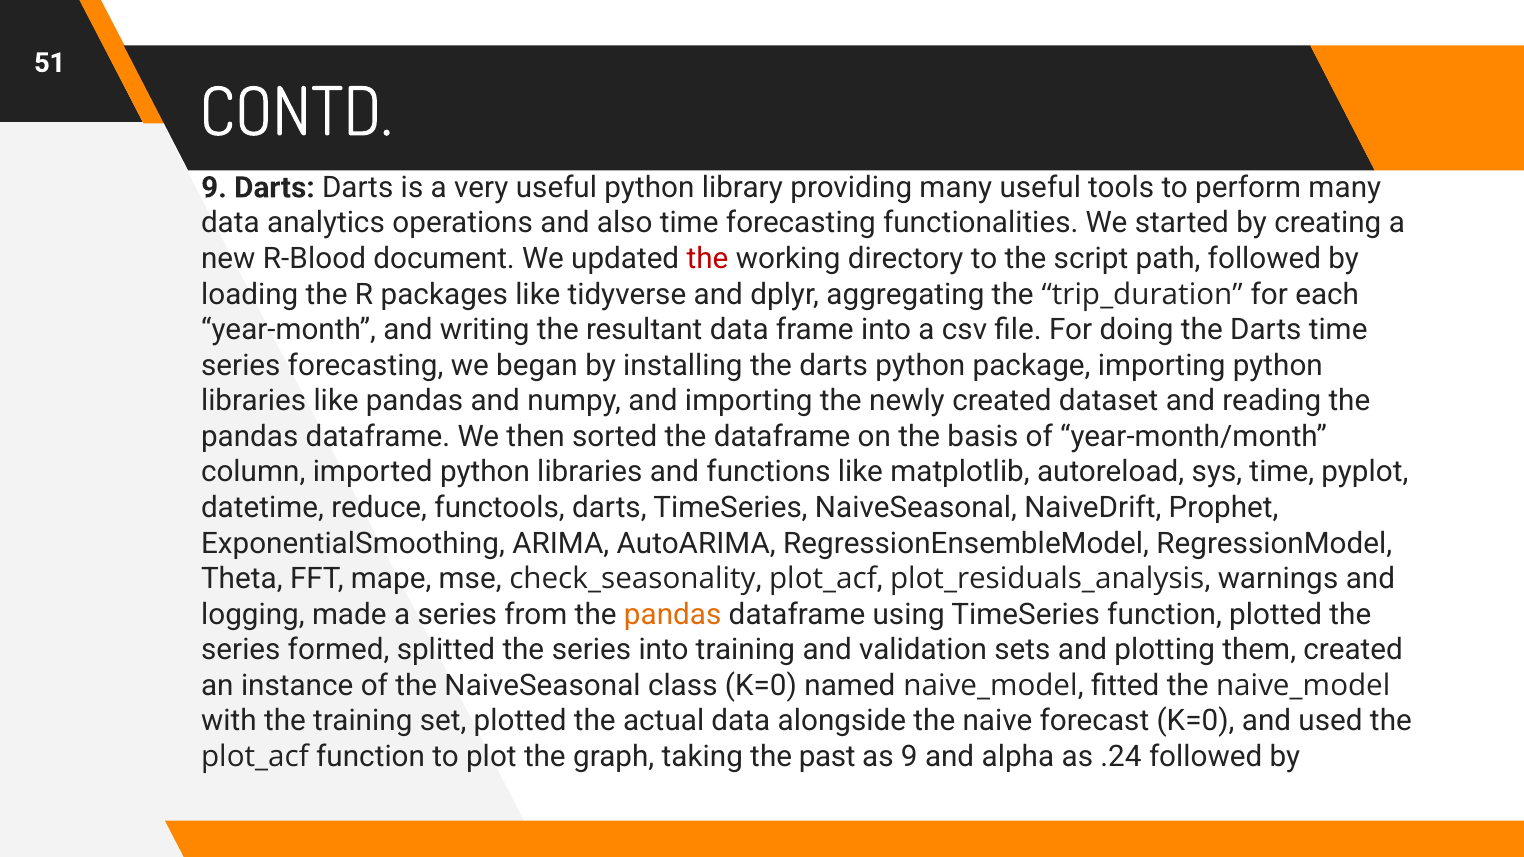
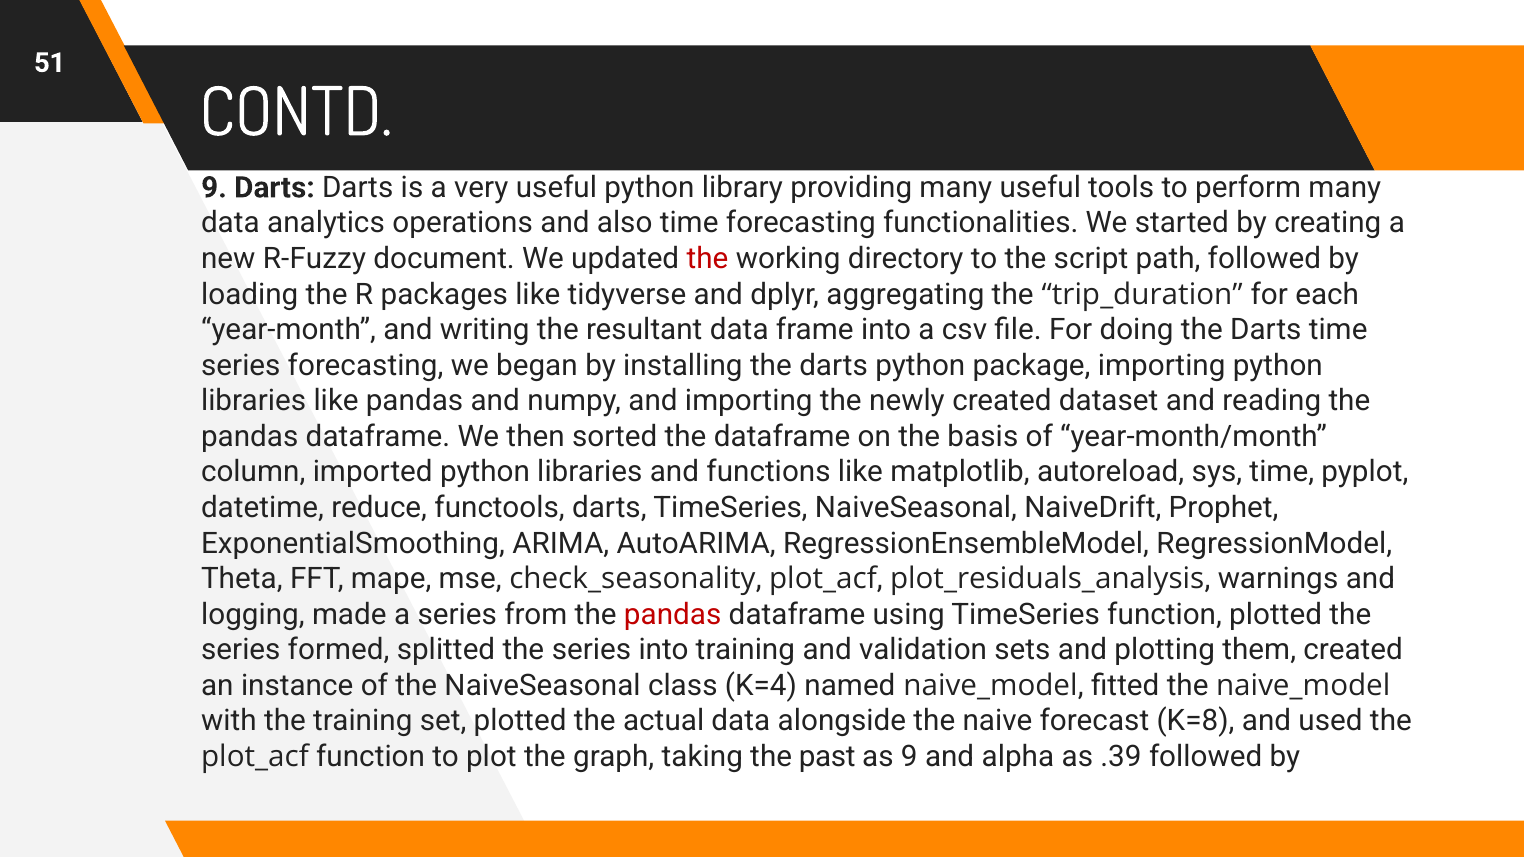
R-Blood: R-Blood -> R-Fuzzy
pandas at (673, 615) colour: orange -> red
class K=0: K=0 -> K=4
forecast K=0: K=0 -> K=8
.24: .24 -> .39
